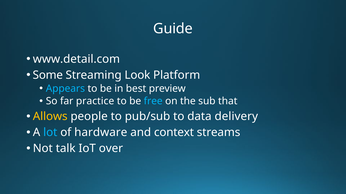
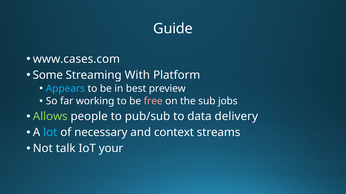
www.detail.com: www.detail.com -> www.cases.com
Look: Look -> With
practice: practice -> working
free colour: light blue -> pink
that: that -> jobs
Allows colour: yellow -> light green
hardware: hardware -> necessary
over: over -> your
